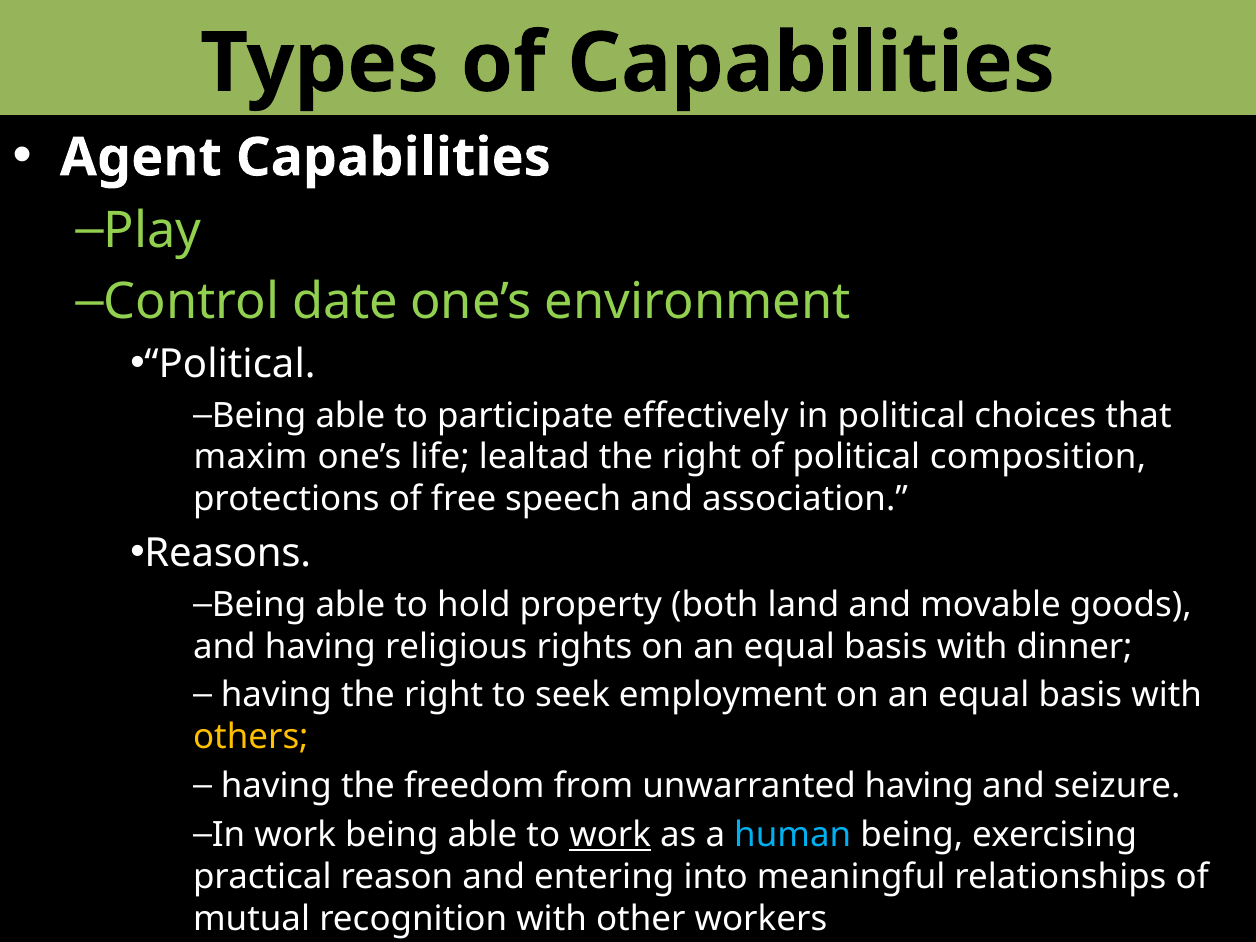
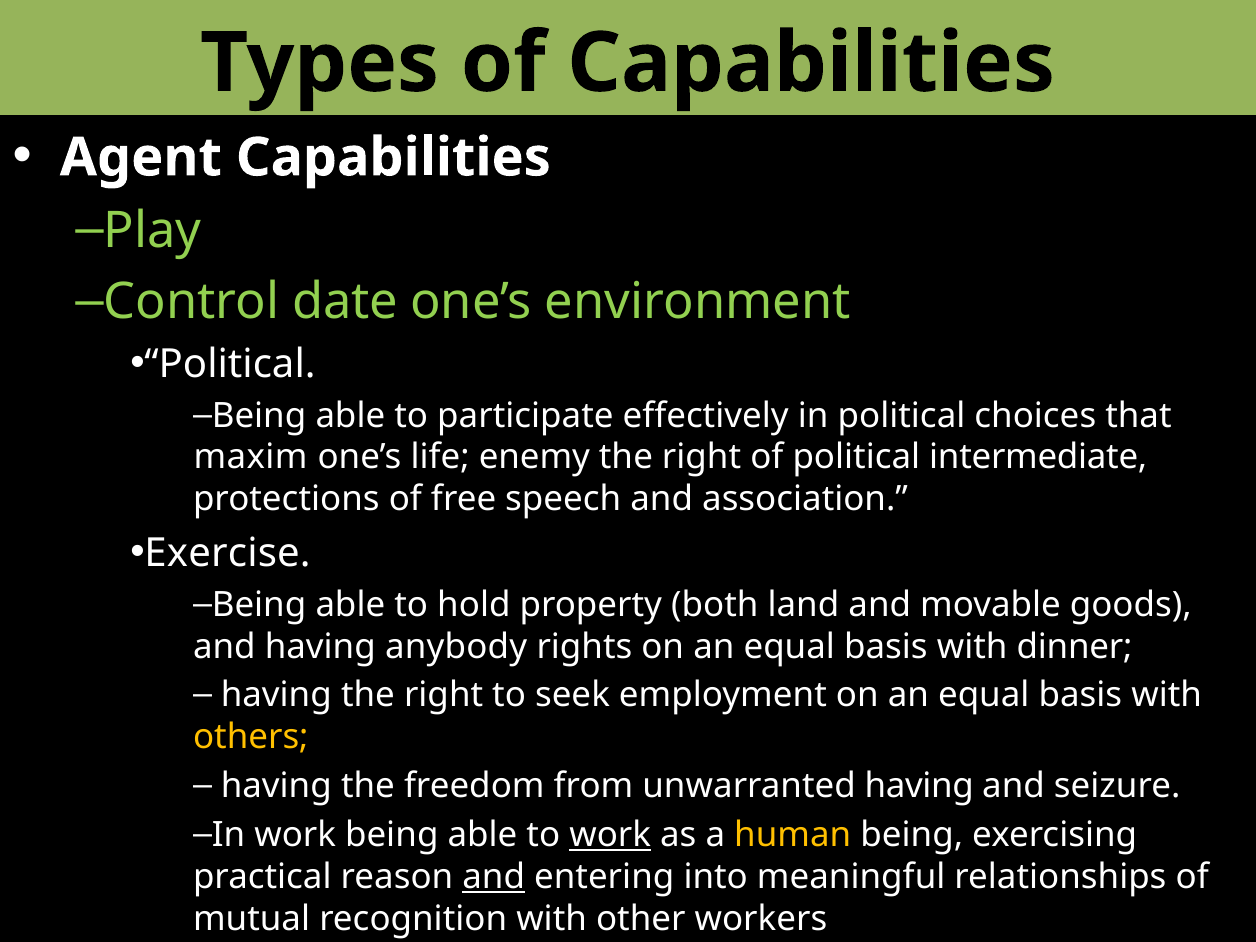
lealtad: lealtad -> enemy
composition: composition -> intermediate
Reasons: Reasons -> Exercise
religious: religious -> anybody
human colour: light blue -> yellow
and at (494, 877) underline: none -> present
